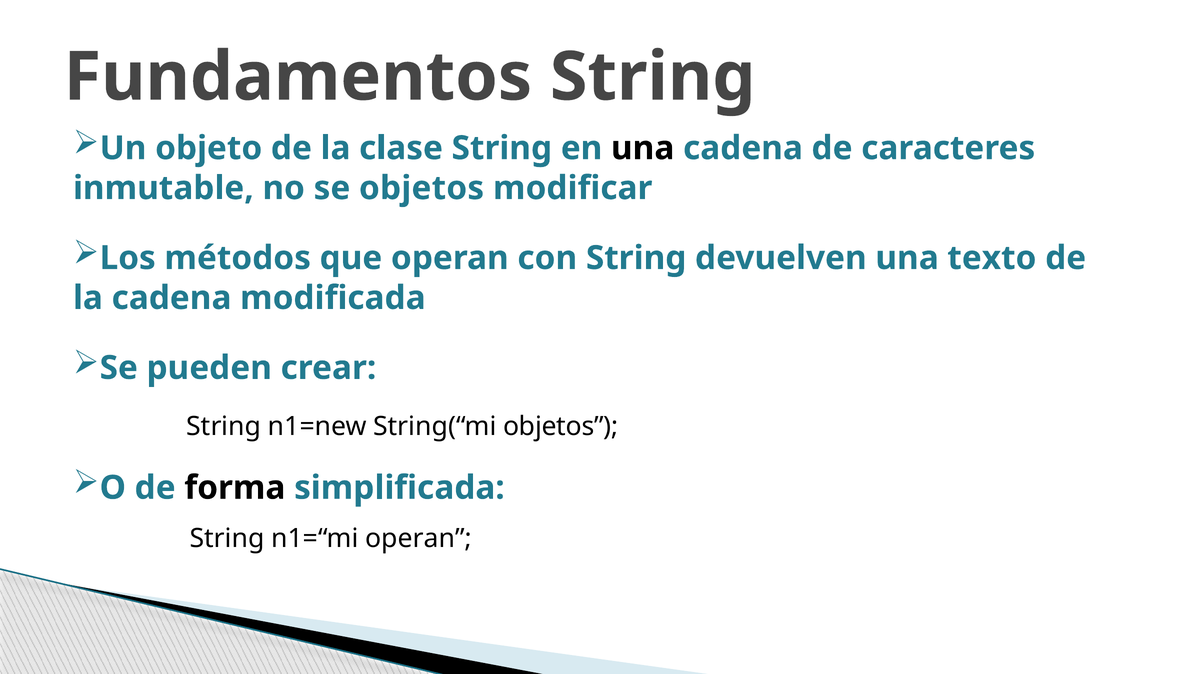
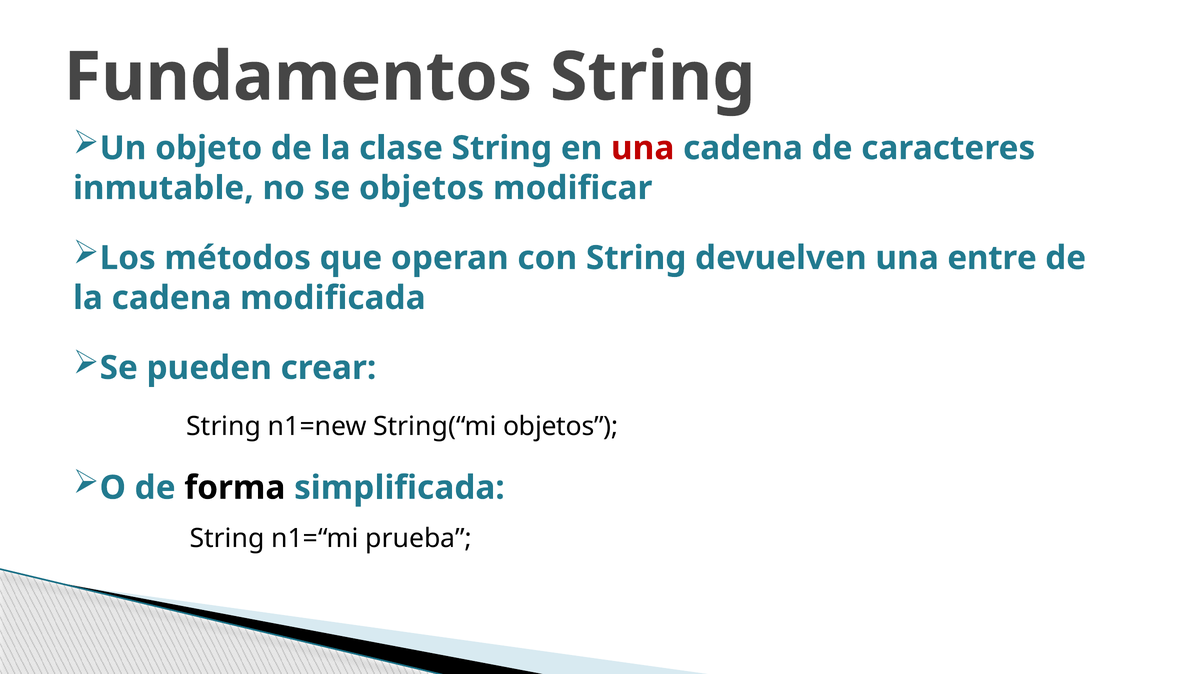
una at (643, 148) colour: black -> red
texto: texto -> entre
n1=“mi operan: operan -> prueba
